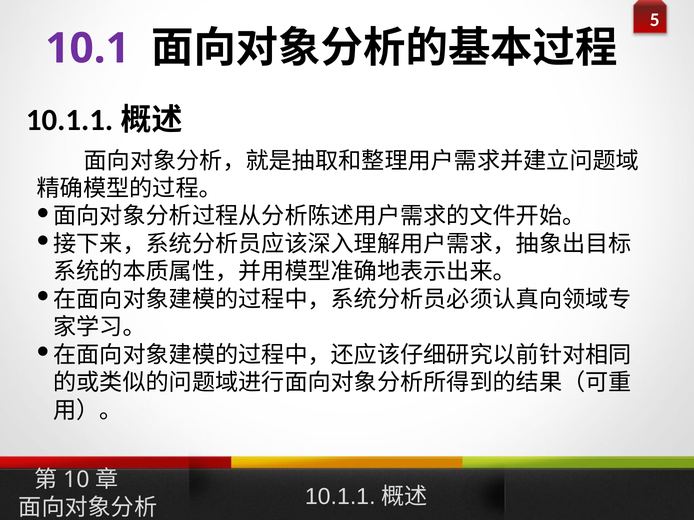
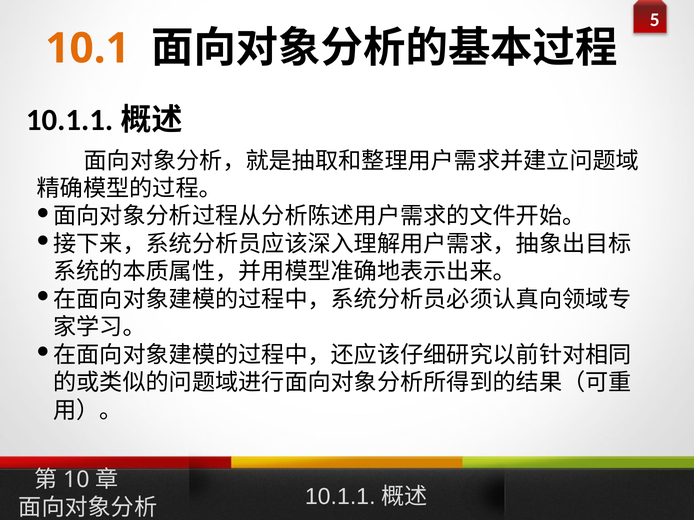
10.1 colour: purple -> orange
